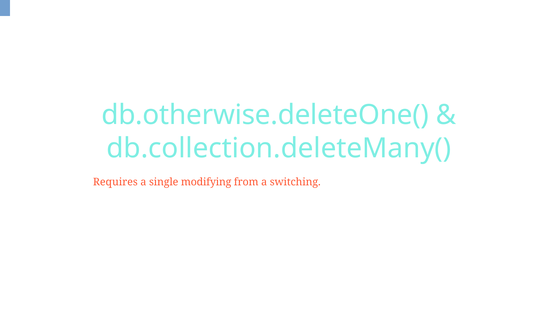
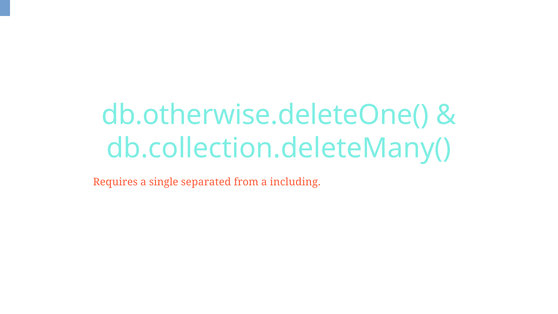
modifying: modifying -> separated
switching: switching -> including
